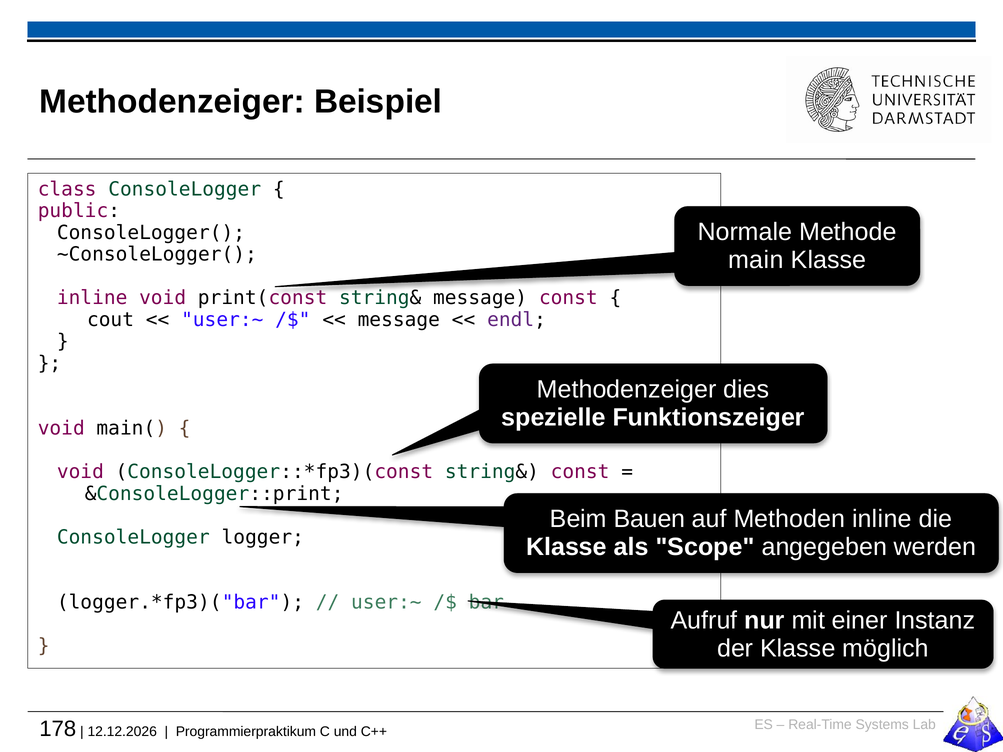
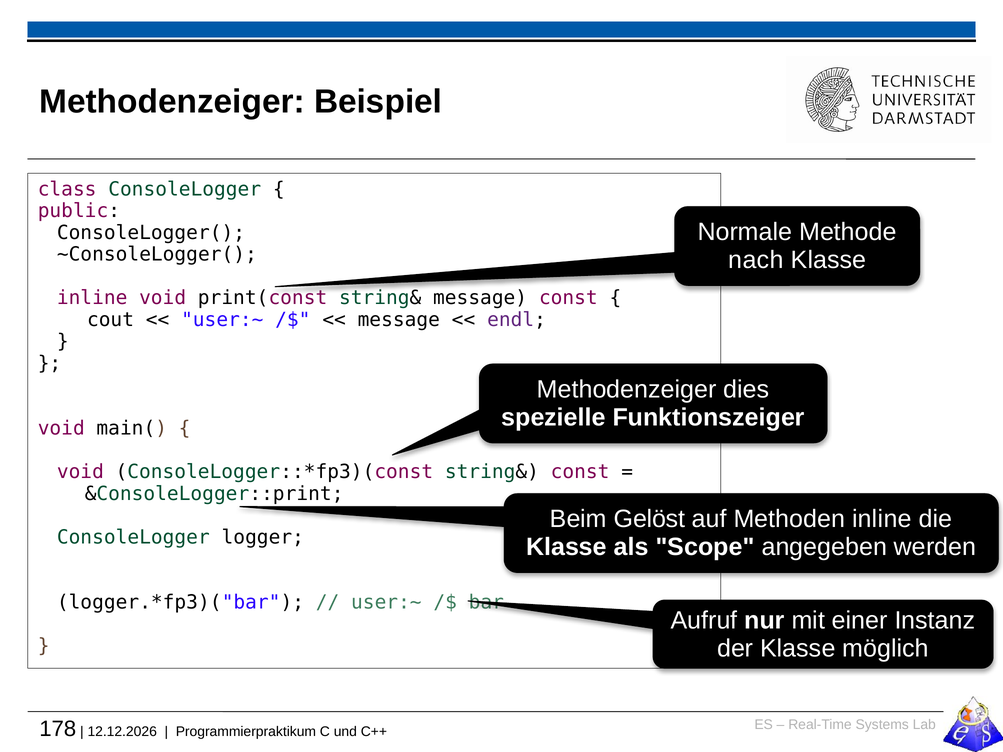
main: main -> nach
Bauen: Bauen -> Gelöst
